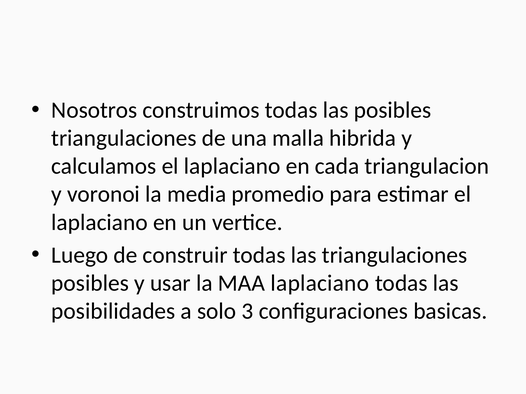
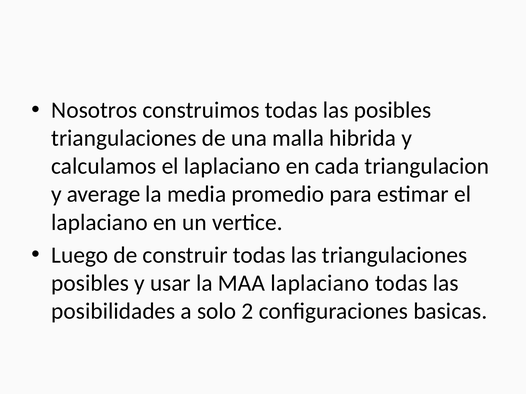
voronoi: voronoi -> average
3: 3 -> 2
